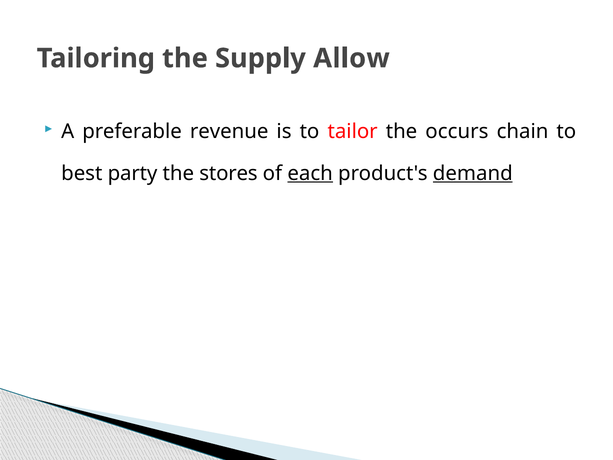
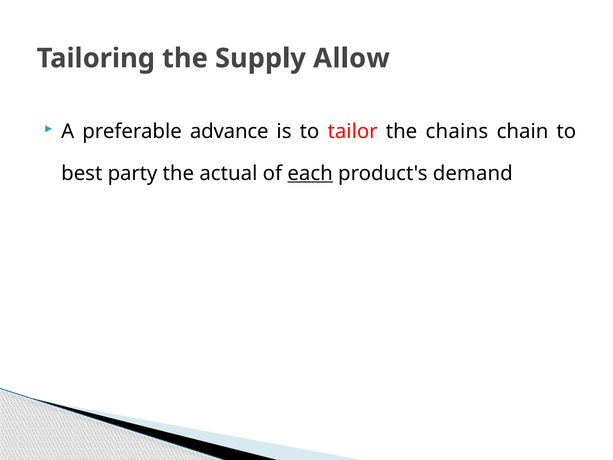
revenue: revenue -> advance
occurs: occurs -> chains
stores: stores -> actual
demand underline: present -> none
